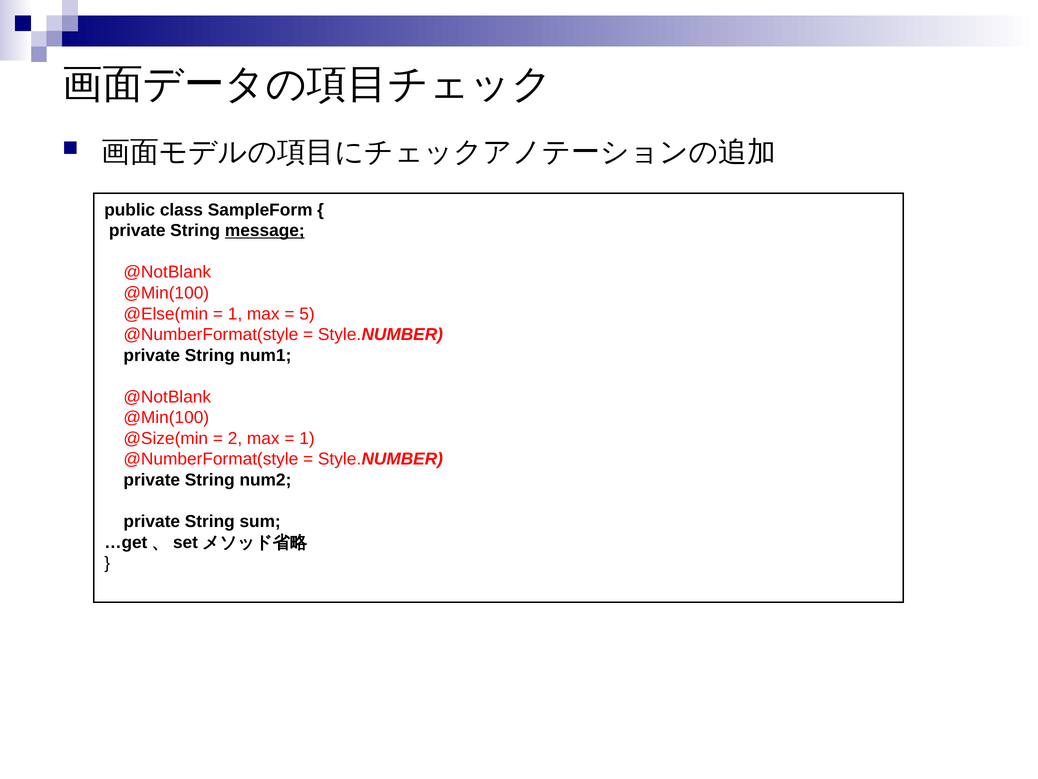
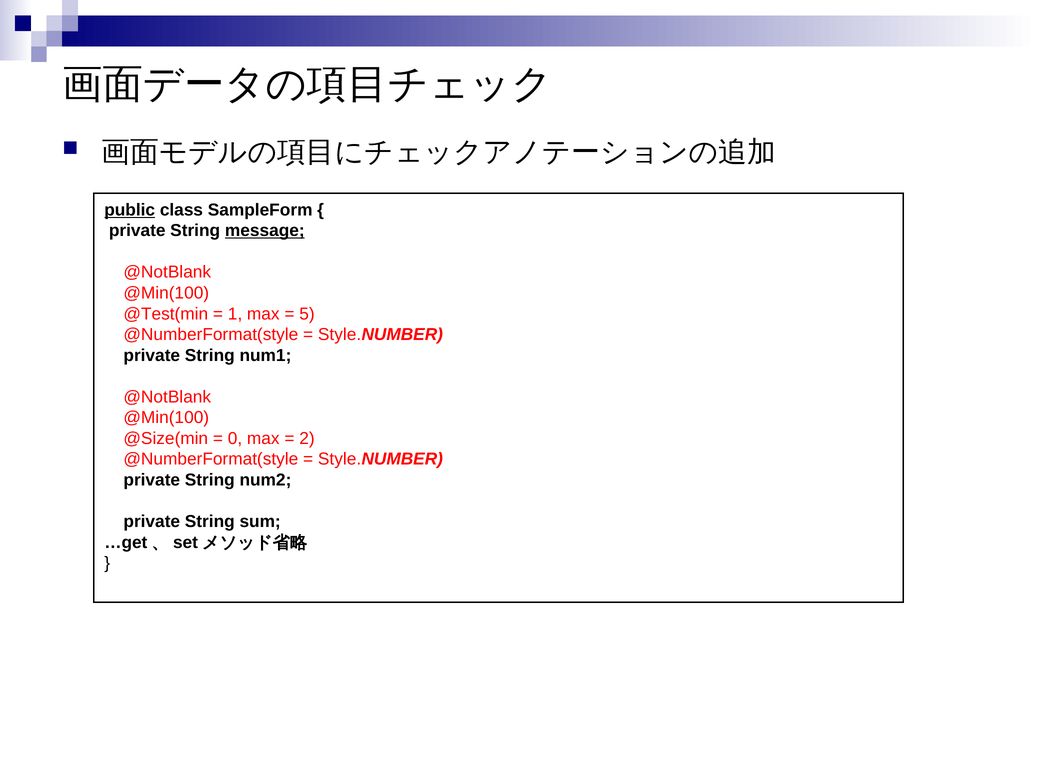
public underline: none -> present
@Else(min: @Else(min -> @Test(min
2: 2 -> 0
1 at (307, 438): 1 -> 2
